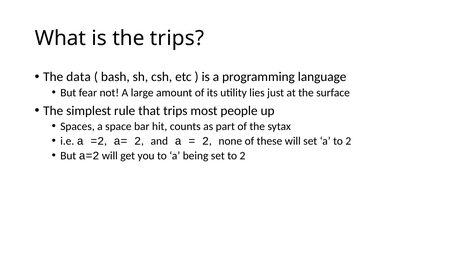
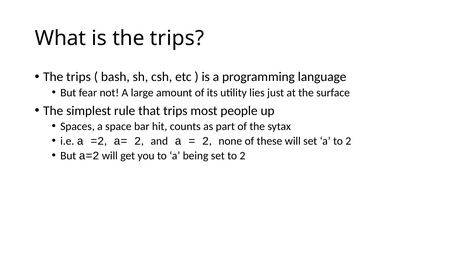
data at (79, 77): data -> trips
